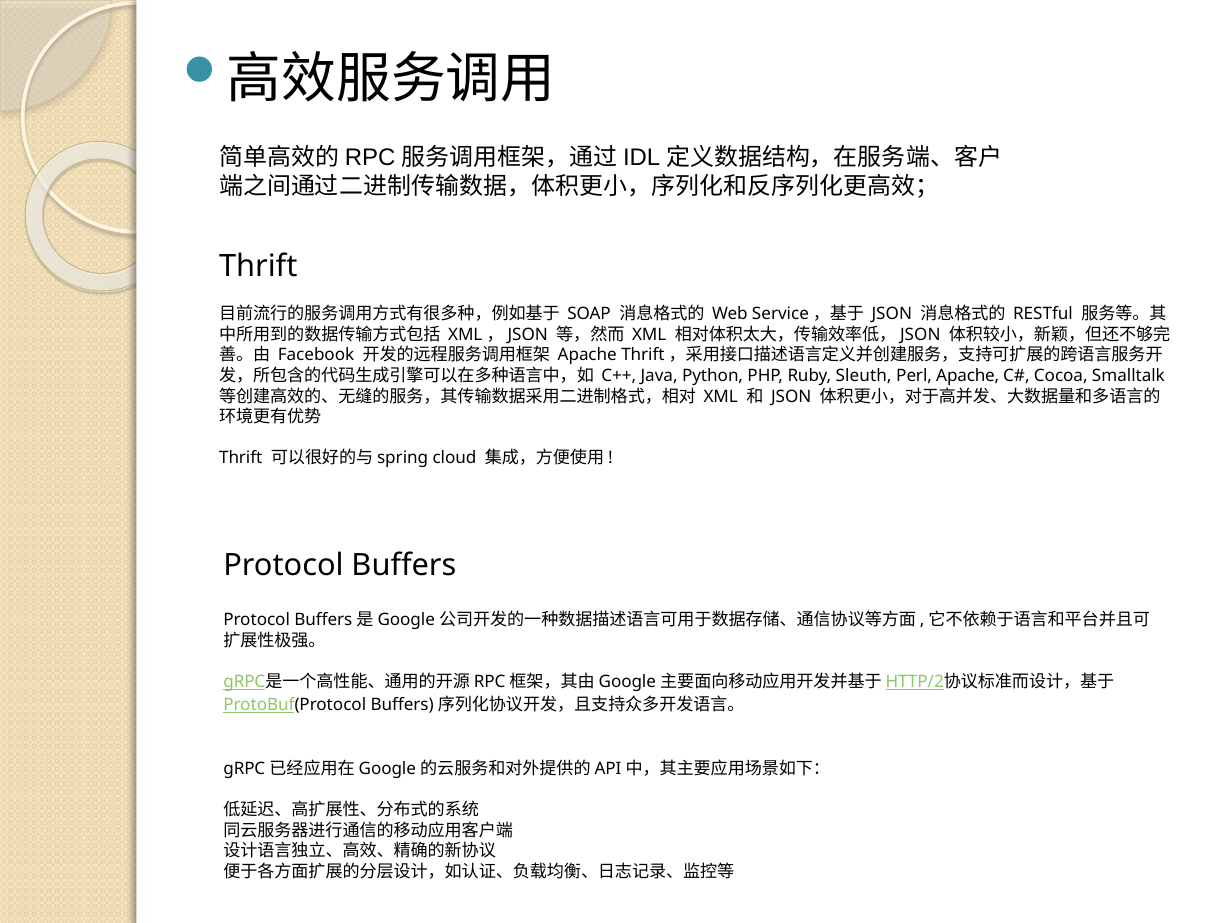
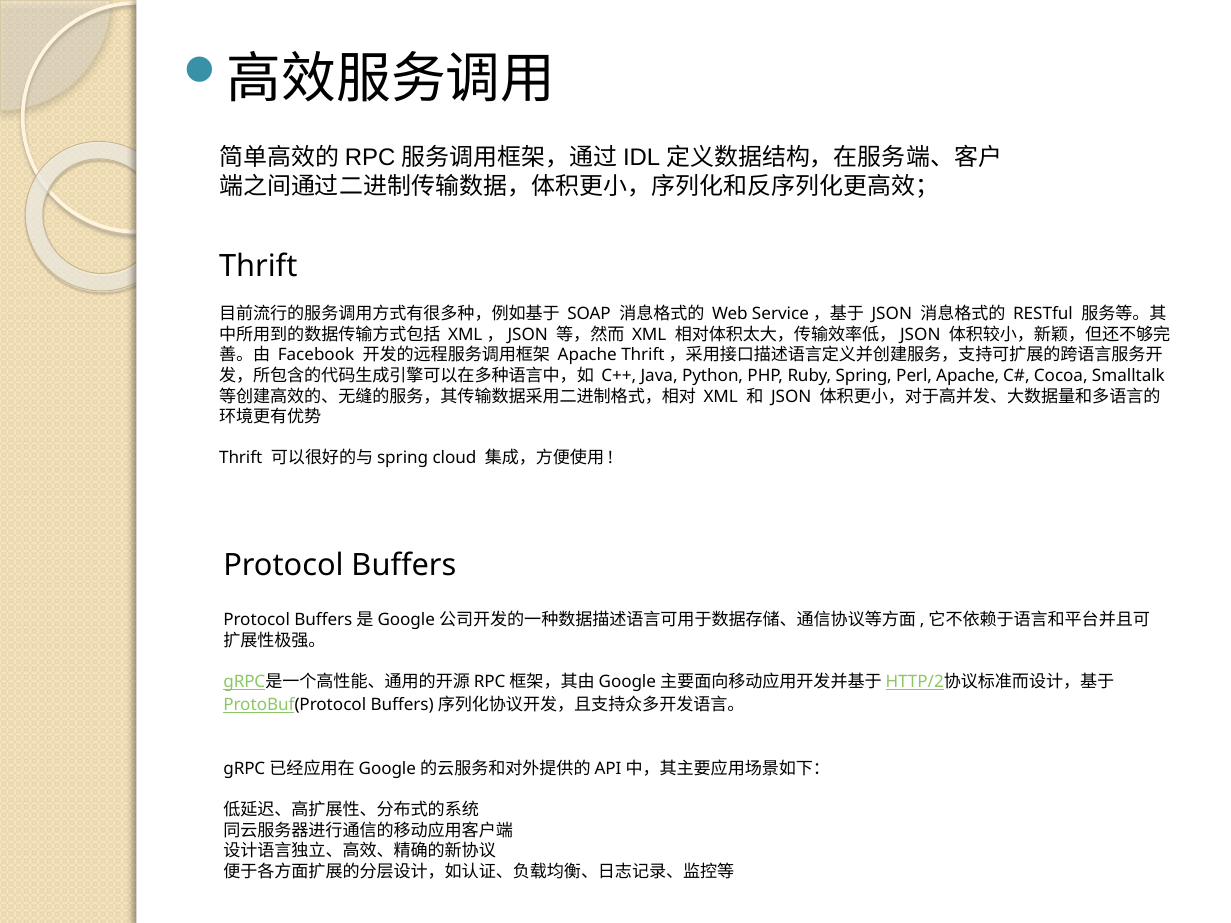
Sleuth: Sleuth -> Spring
